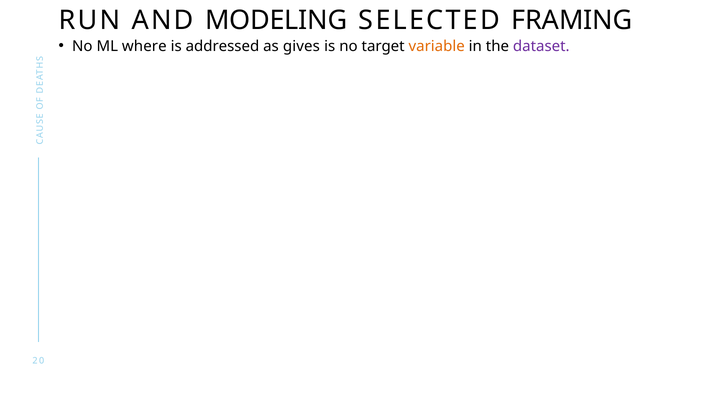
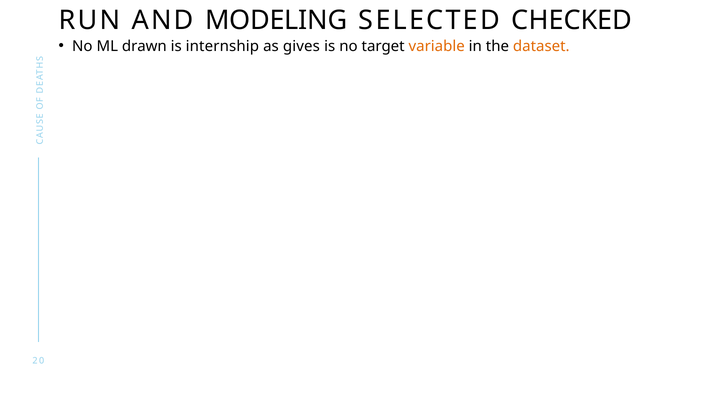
FRAMING: FRAMING -> CHECKED
where: where -> drawn
addressed: addressed -> internship
dataset colour: purple -> orange
